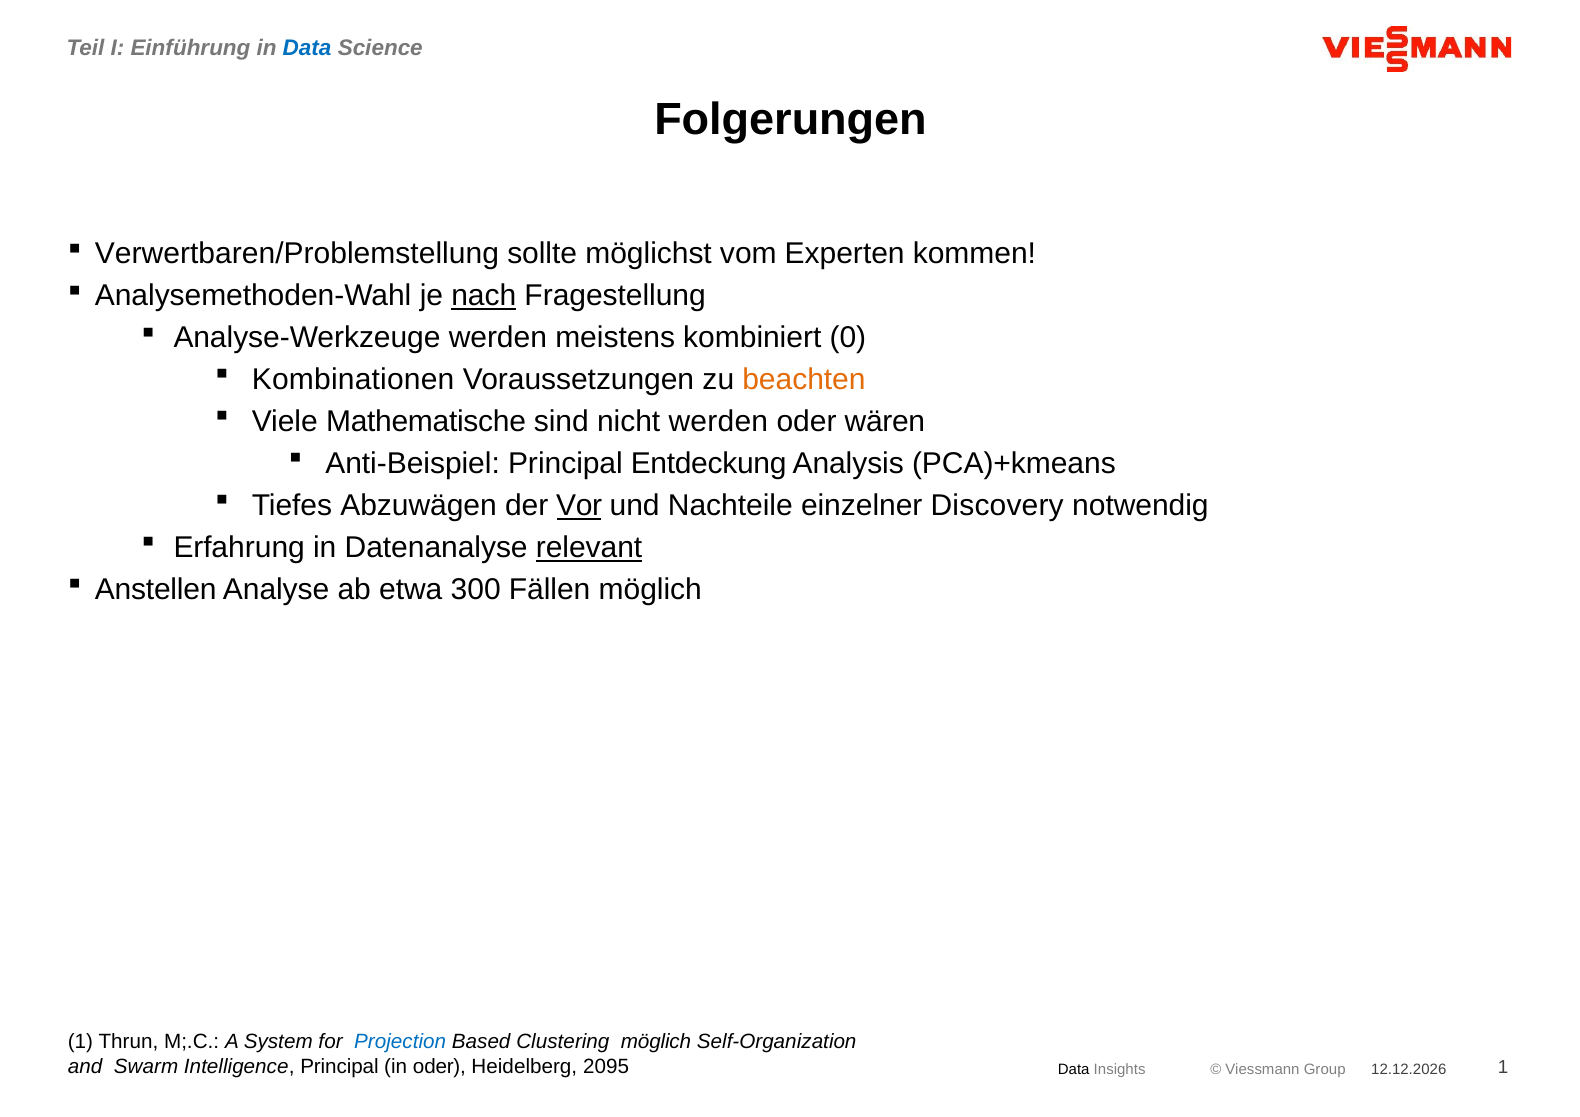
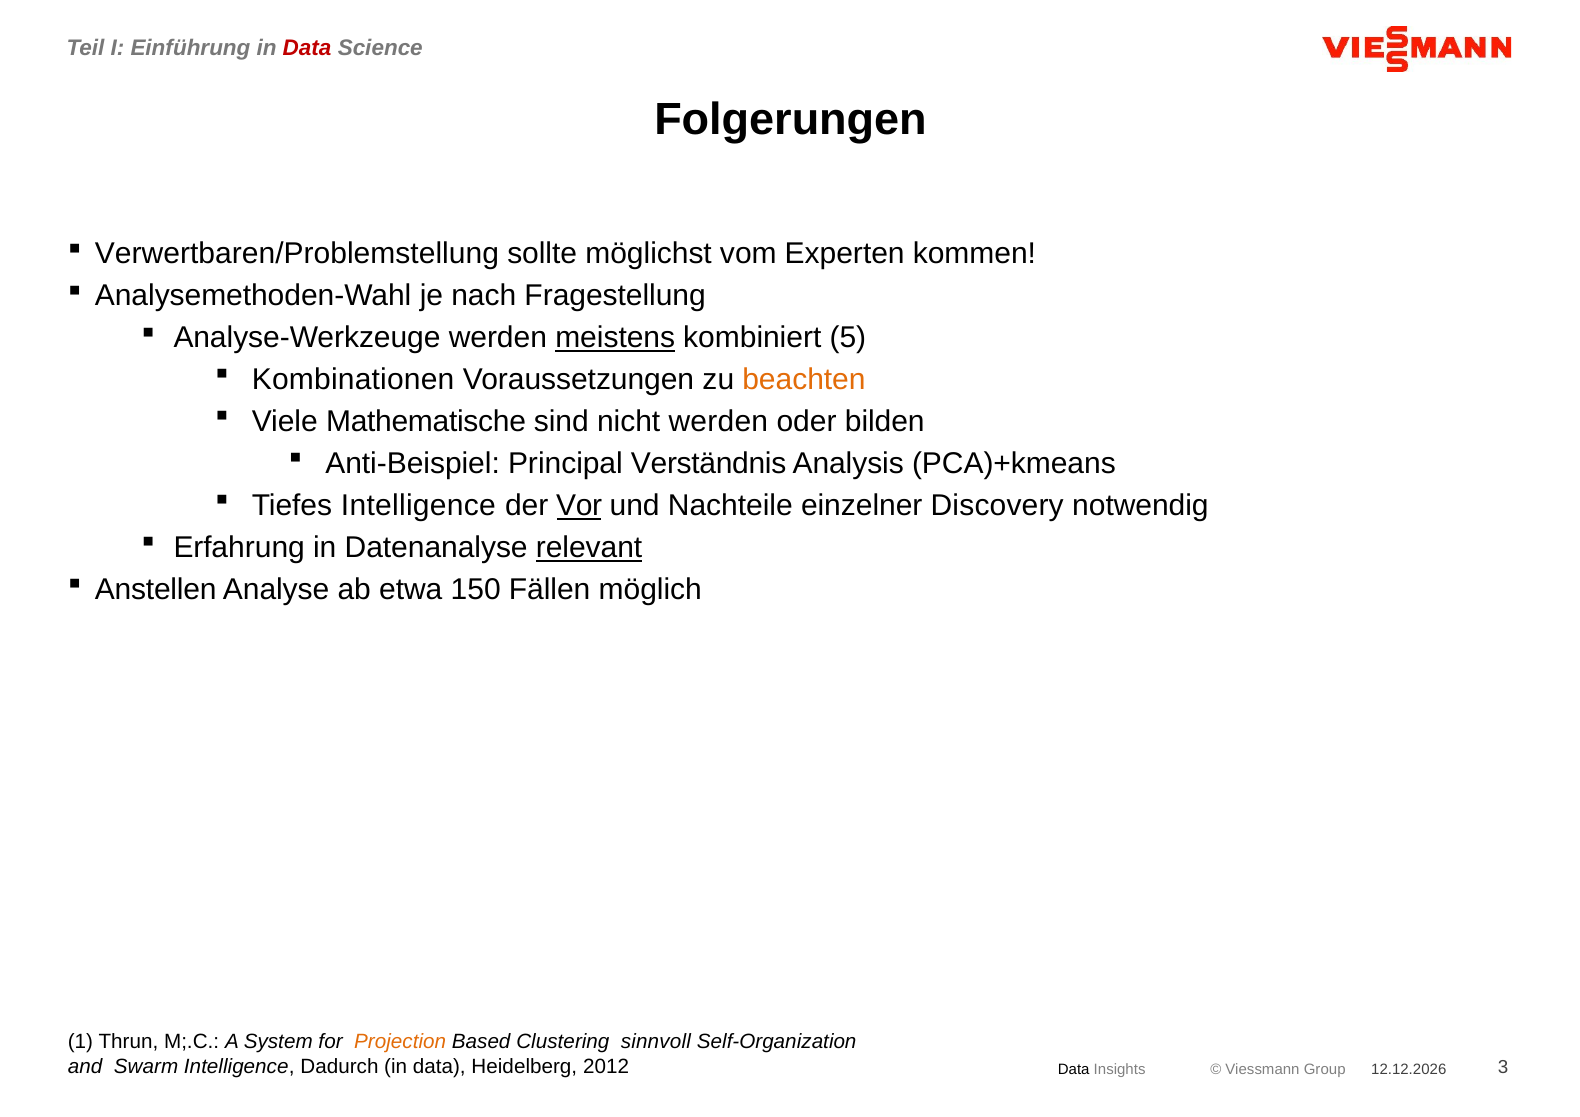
Data at (307, 48) colour: blue -> red
nach underline: present -> none
meistens underline: none -> present
0: 0 -> 5
wären: wären -> bilden
Entdeckung: Entdeckung -> Verständnis
Tiefes Abzuwägen: Abzuwägen -> Intelligence
300: 300 -> 150
Projection colour: blue -> orange
Clustering möglich: möglich -> sinnvoll
Intelligence Principal: Principal -> Dadurch
oder at (439, 1066): oder -> data
2095: 2095 -> 2012
1 at (1503, 1068): 1 -> 3
